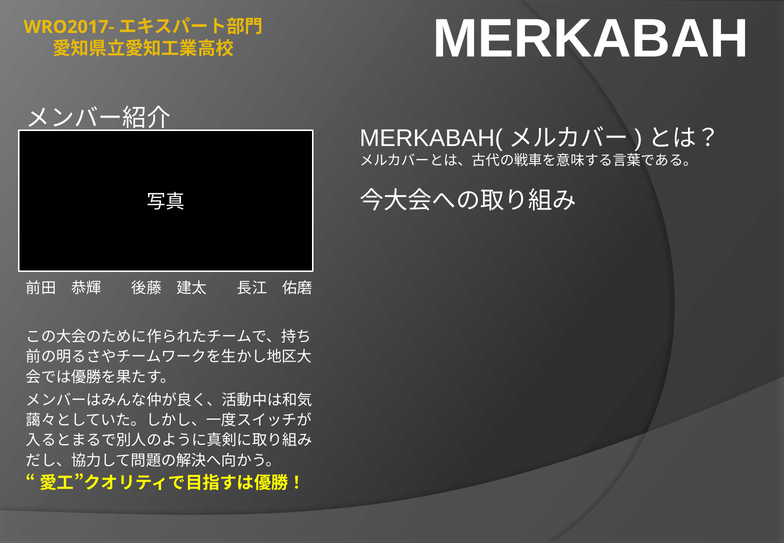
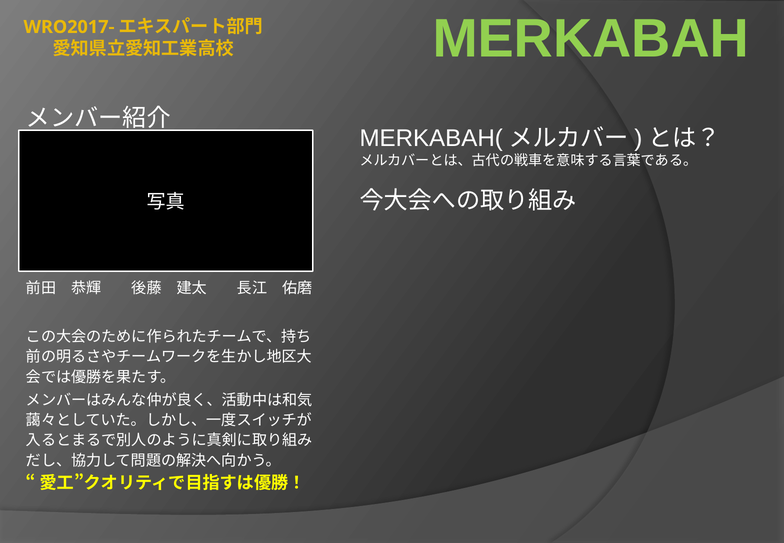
MERKABAH colour: white -> light green
